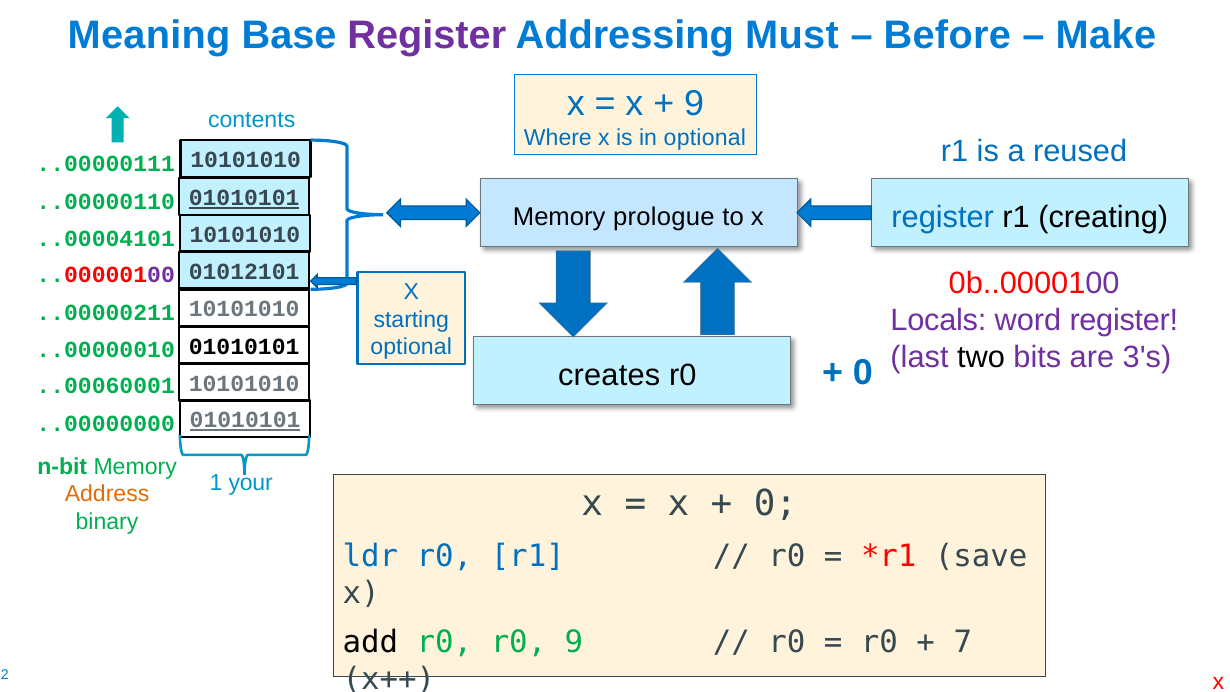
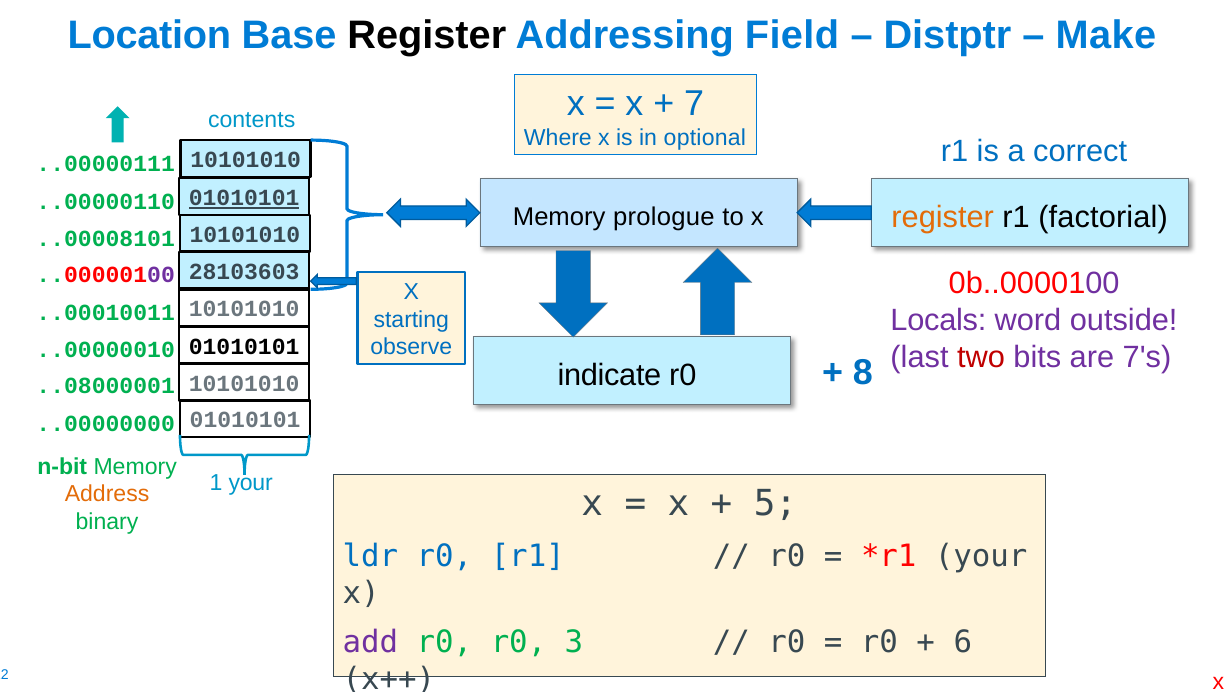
Meaning: Meaning -> Location
Register at (427, 35) colour: purple -> black
Must: Must -> Field
Before: Before -> Distptr
9 at (694, 104): 9 -> 7
reused: reused -> correct
register at (943, 217) colour: blue -> orange
creating: creating -> factorial
..00004101: ..00004101 -> ..00008101
01012101: 01012101 -> 28103603
..00000211: ..00000211 -> ..00010011
word register: register -> outside
optional at (411, 347): optional -> observe
two colour: black -> red
3's: 3's -> 7's
0 at (863, 372): 0 -> 8
creates: creates -> indicate
..00060001: ..00060001 -> ..08000001
01010101 at (245, 420) underline: present -> none
0 at (775, 504): 0 -> 5
save at (981, 556): save -> your
add colour: black -> purple
r0 9: 9 -> 3
7: 7 -> 6
